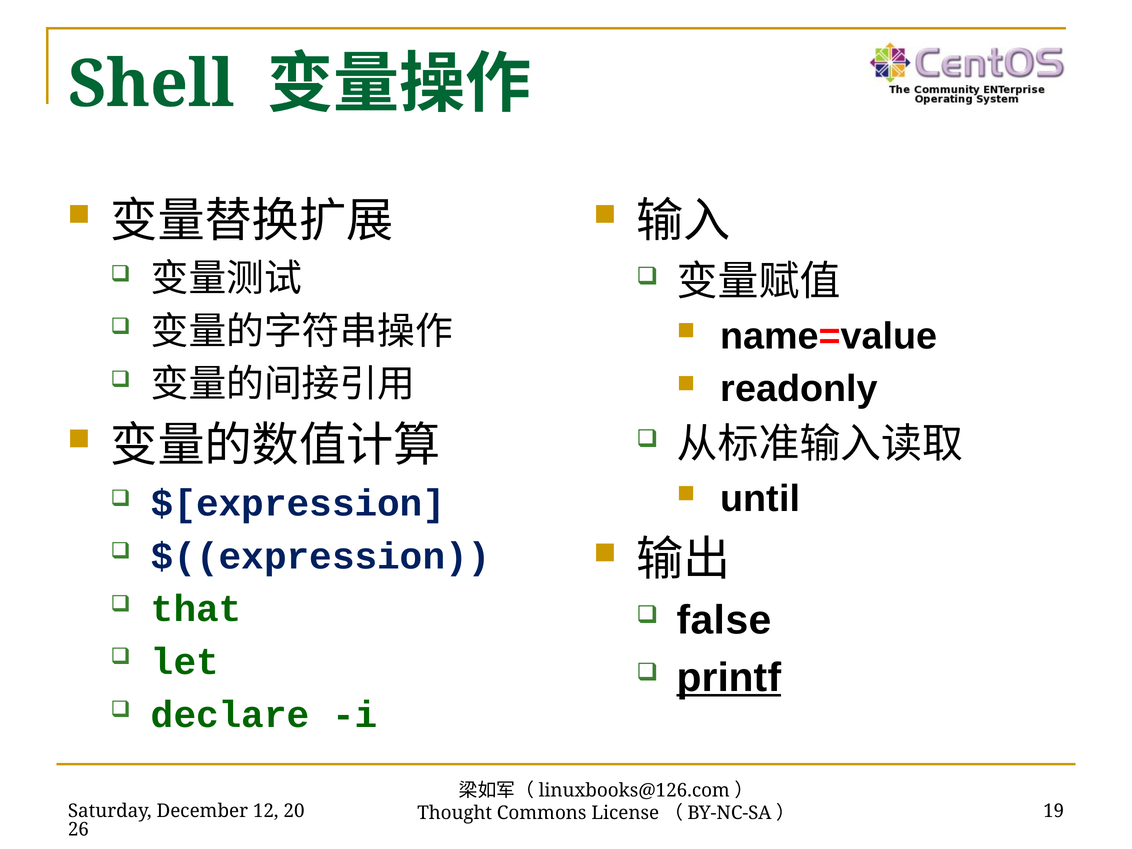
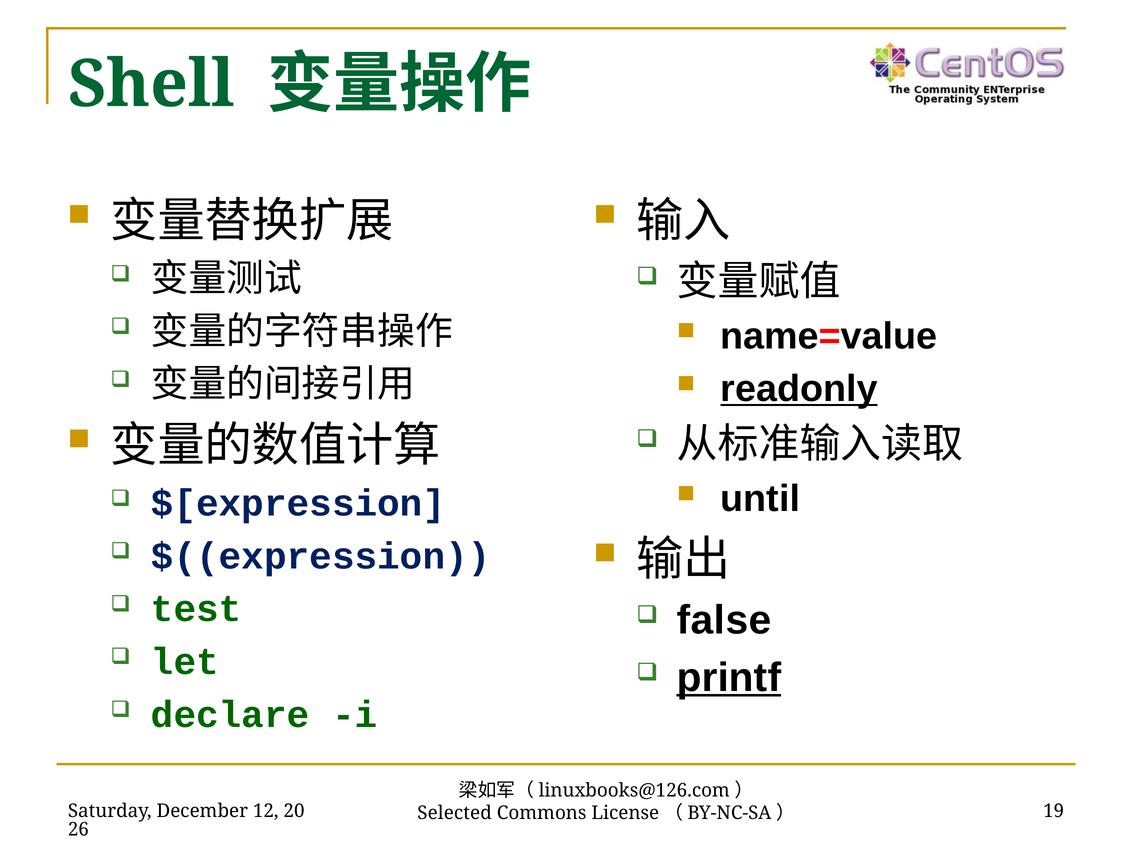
readonly underline: none -> present
that: that -> test
Thought: Thought -> Selected
